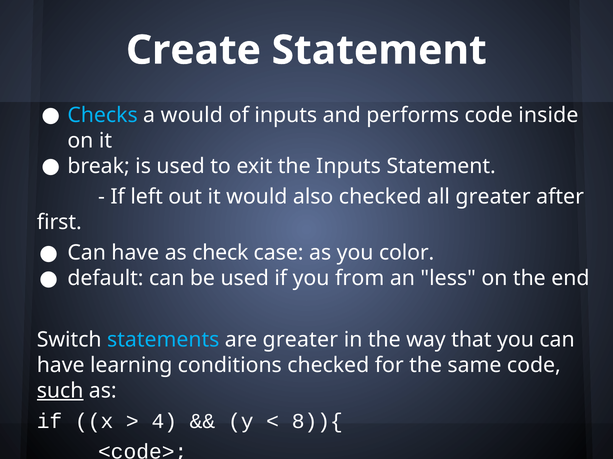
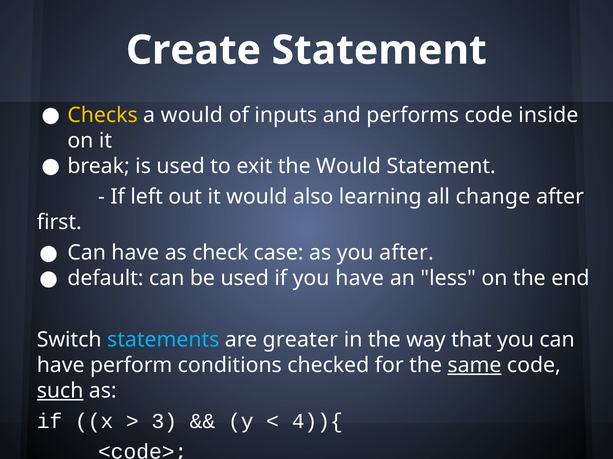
Checks colour: light blue -> yellow
the Inputs: Inputs -> Would
also checked: checked -> learning
all greater: greater -> change
you color: color -> after
you from: from -> have
learning: learning -> perform
same underline: none -> present
4: 4 -> 3
8)){: 8)){ -> 4)){
